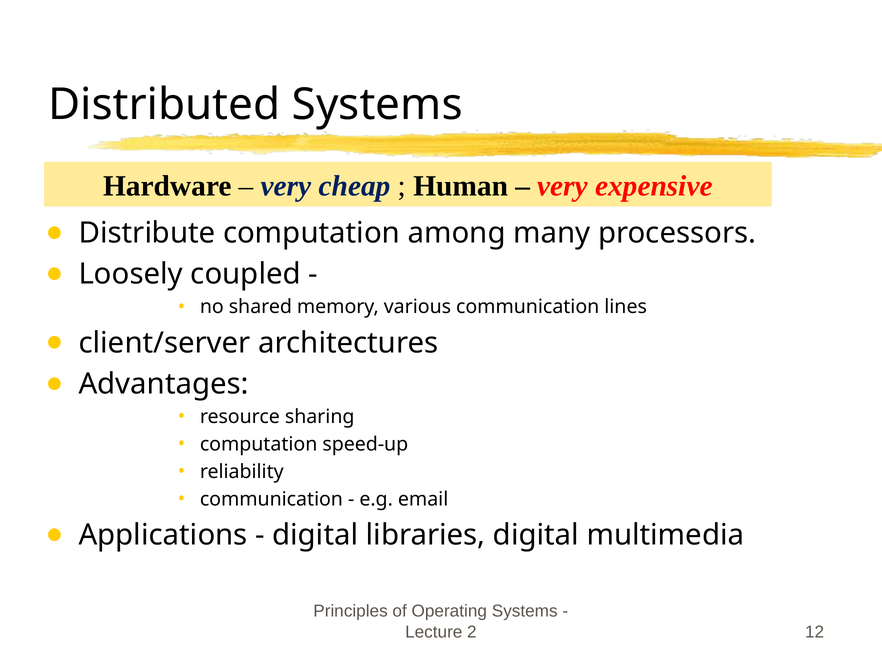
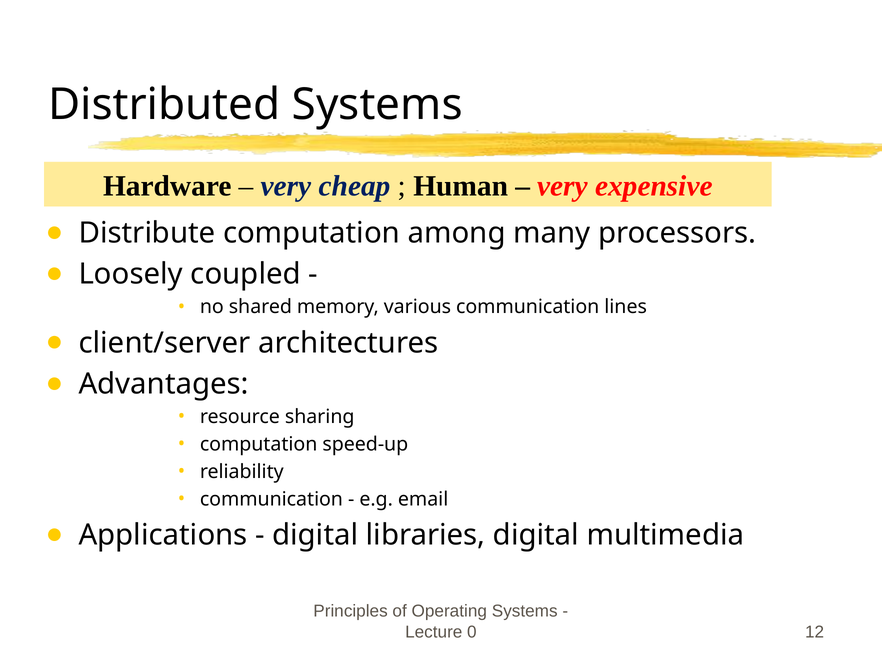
2: 2 -> 0
